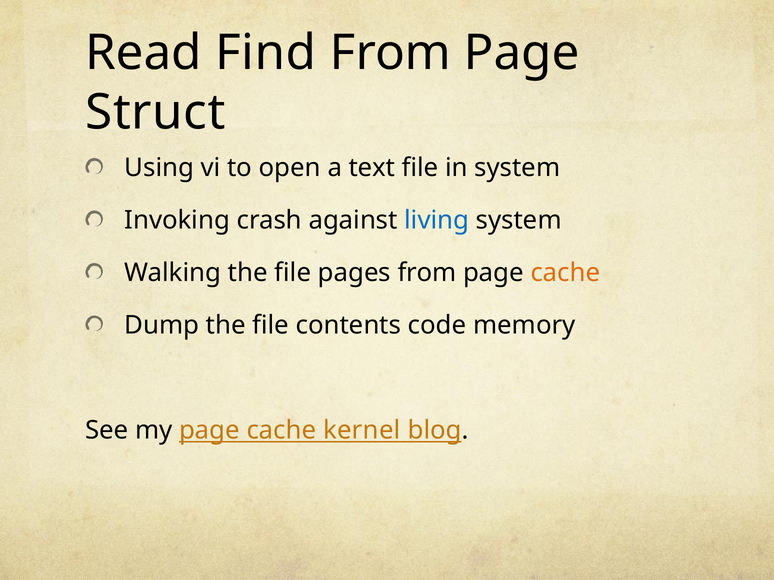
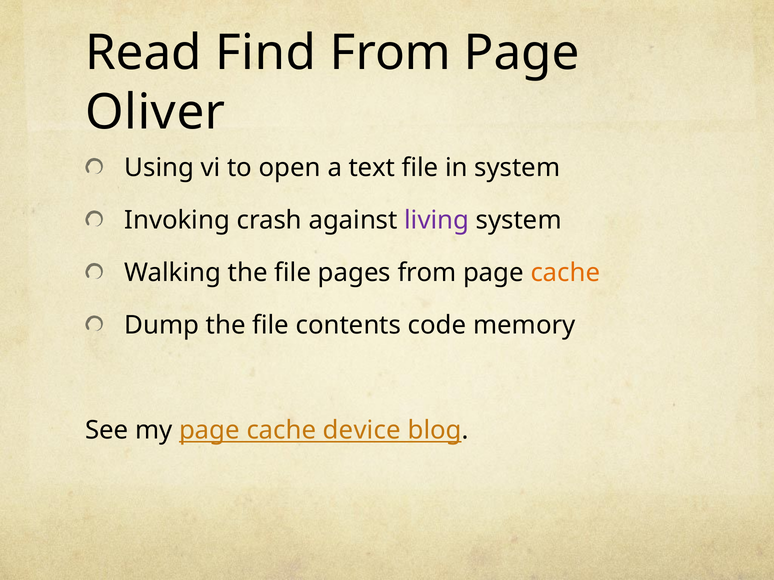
Struct: Struct -> Oliver
living colour: blue -> purple
kernel: kernel -> device
